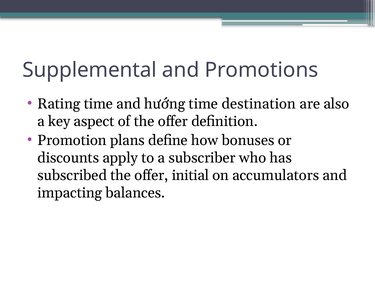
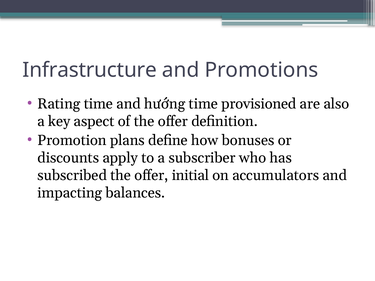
Supplemental: Supplemental -> Infrastructure
destination: destination -> provisioned
